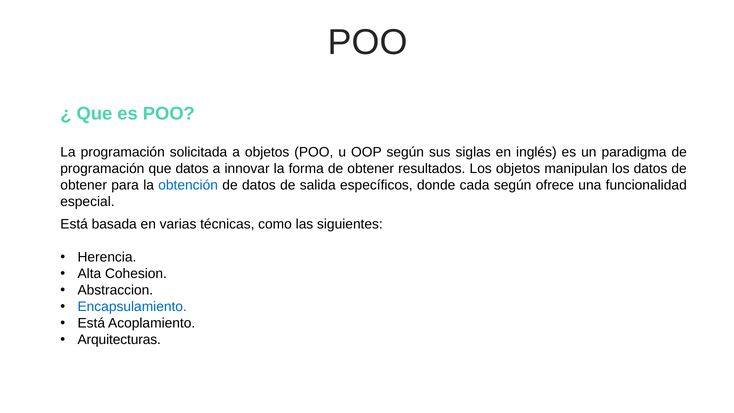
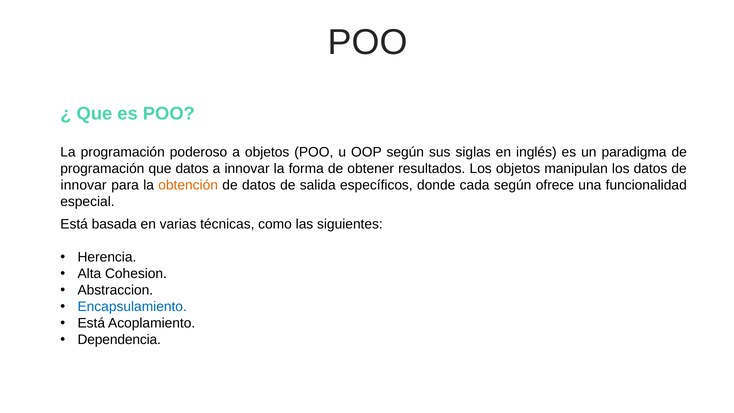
solicitada: solicitada -> poderoso
obtener at (84, 185): obtener -> innovar
obtención colour: blue -> orange
Arquitecturas: Arquitecturas -> Dependencia
